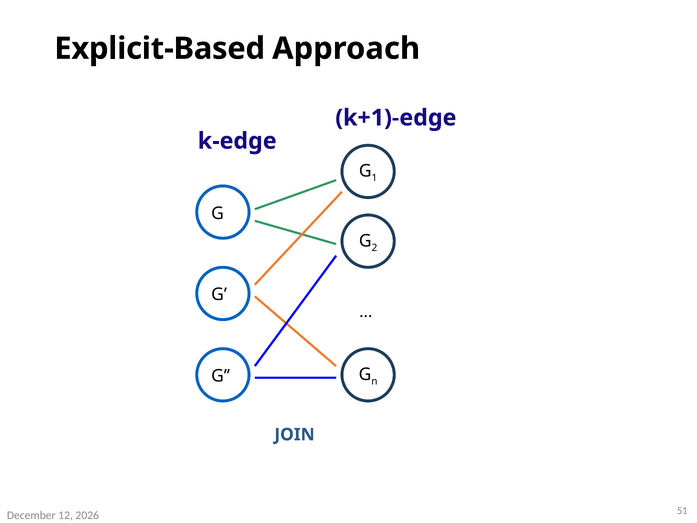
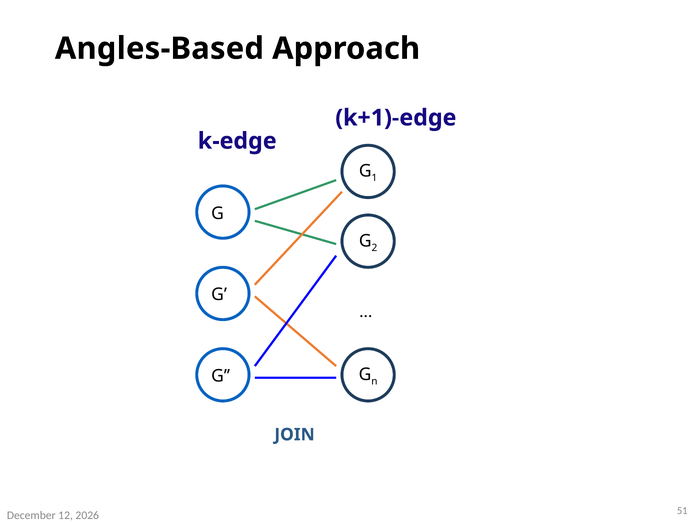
Explicit-Based: Explicit-Based -> Angles-Based
